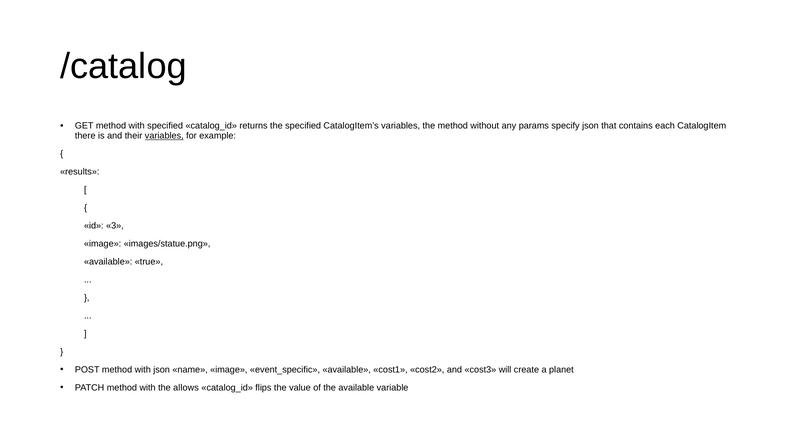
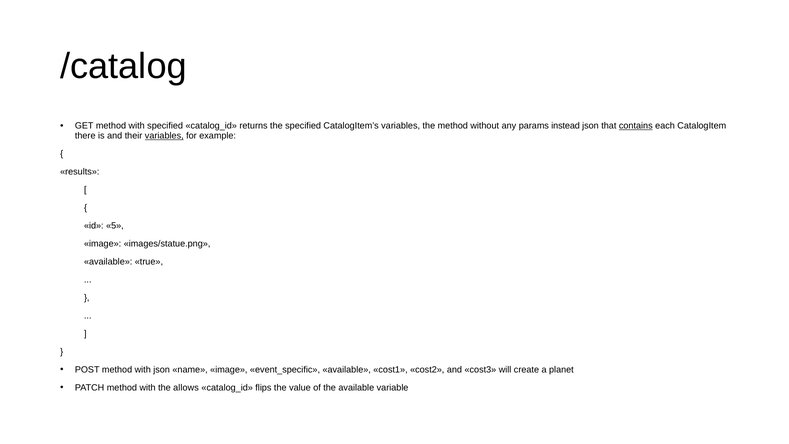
specify: specify -> instead
contains underline: none -> present
3: 3 -> 5
